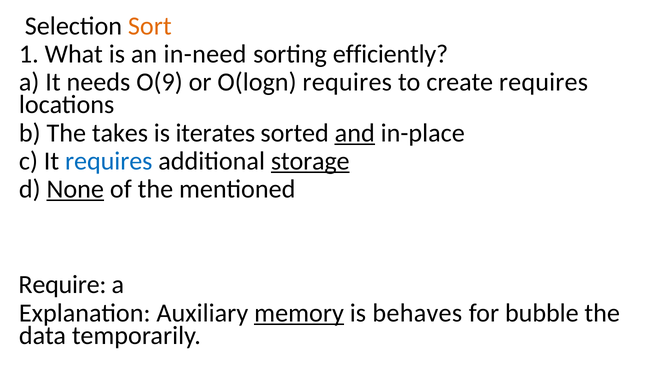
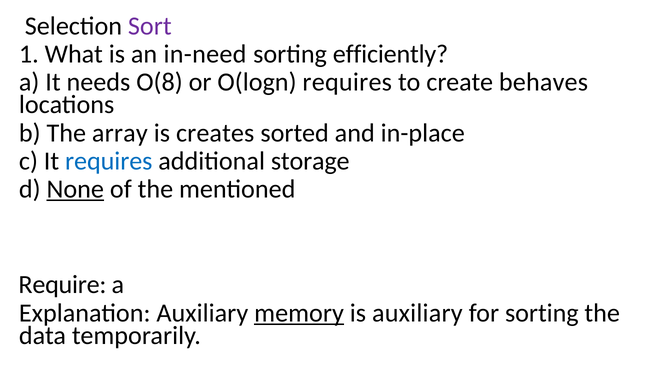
Sort colour: orange -> purple
O(9: O(9 -> O(8
create requires: requires -> behaves
takes: takes -> array
iterates: iterates -> creates
and underline: present -> none
storage underline: present -> none
is behaves: behaves -> auxiliary
for bubble: bubble -> sorting
